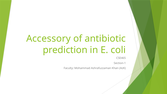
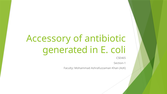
prediction: prediction -> generated
